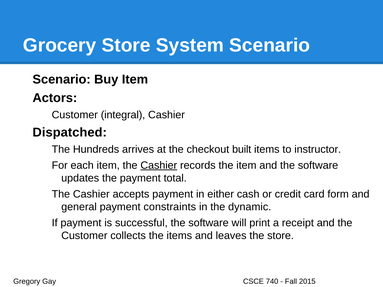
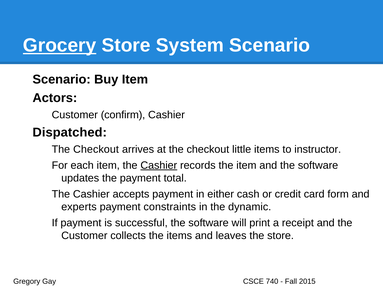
Grocery underline: none -> present
integral: integral -> confirm
Hundreds at (96, 150): Hundreds -> Checkout
built: built -> little
general: general -> experts
